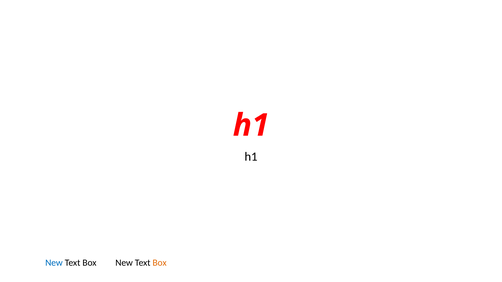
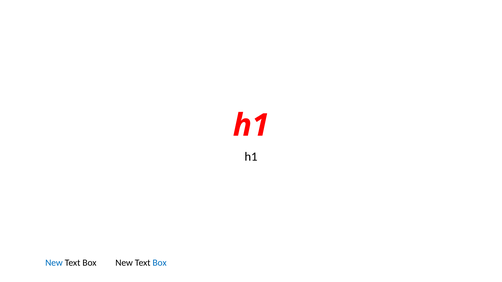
Box at (160, 263) colour: orange -> blue
